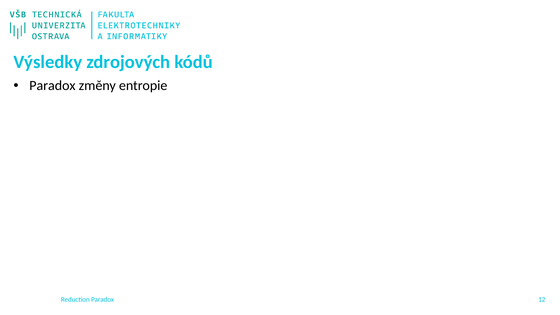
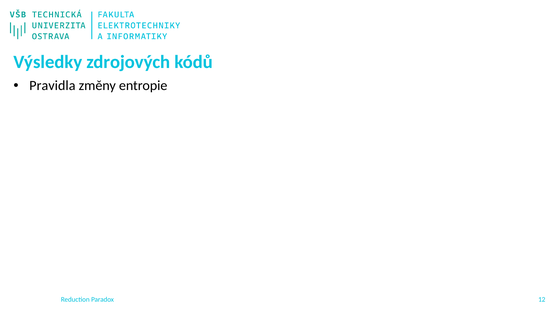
Paradox at (52, 86): Paradox -> Pravidla
